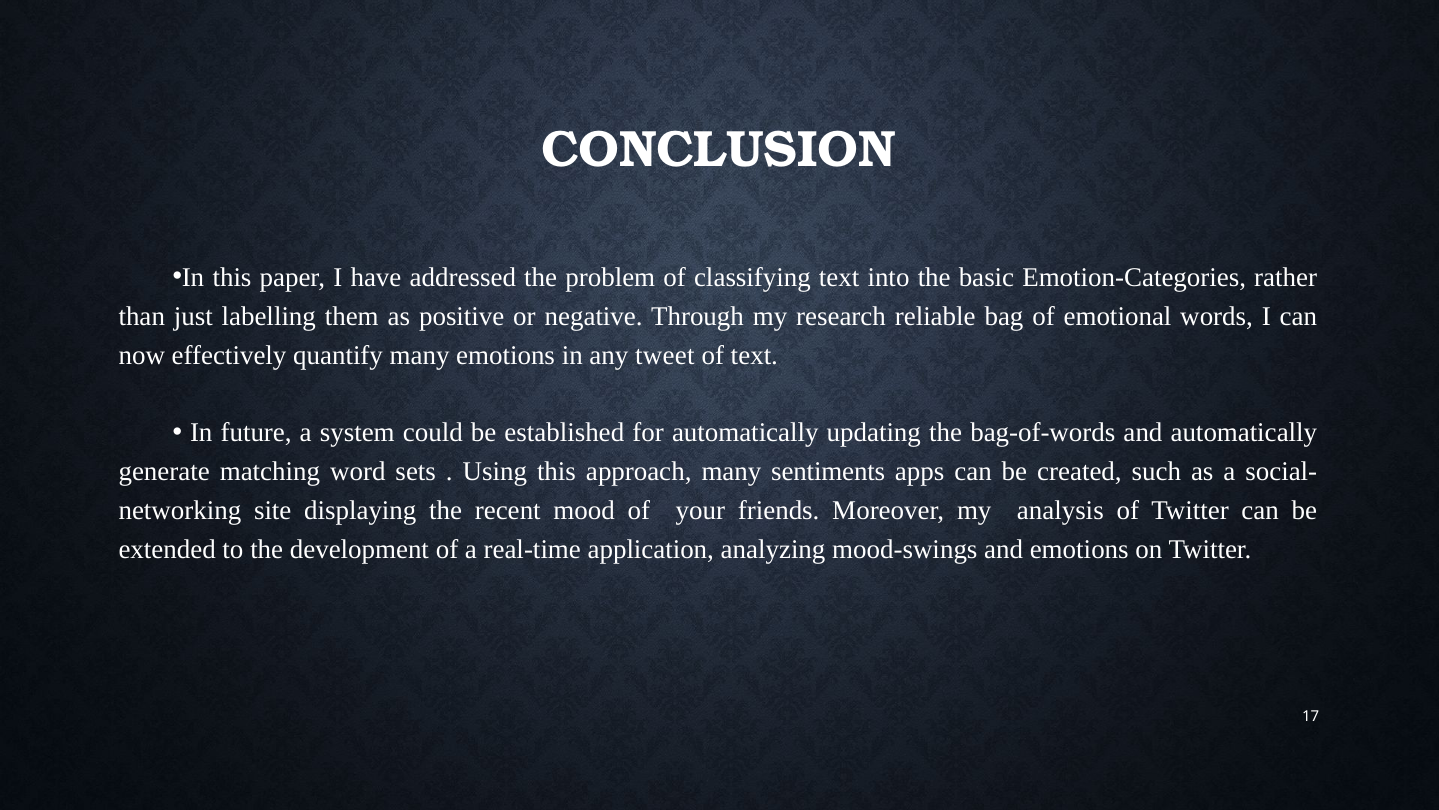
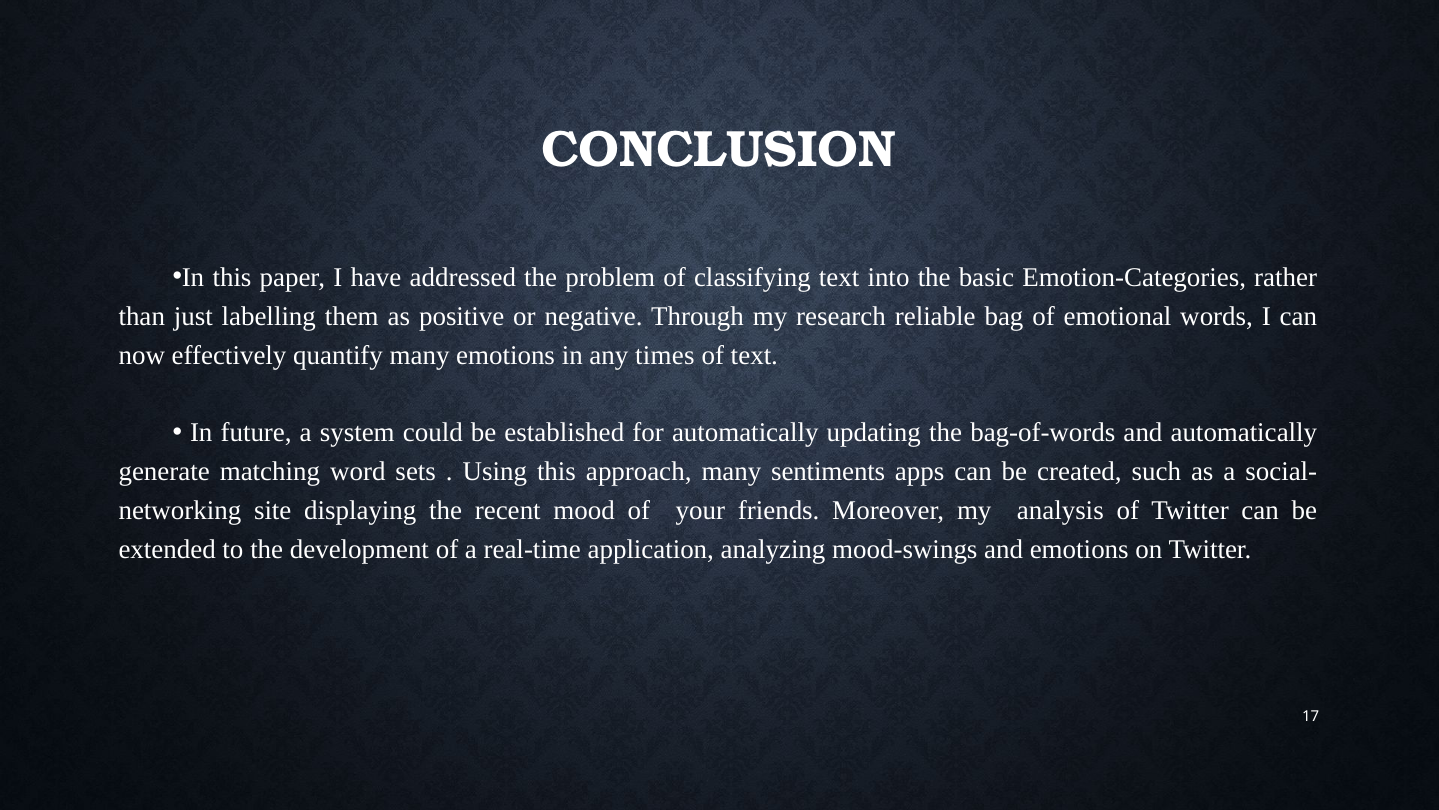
tweet: tweet -> times
